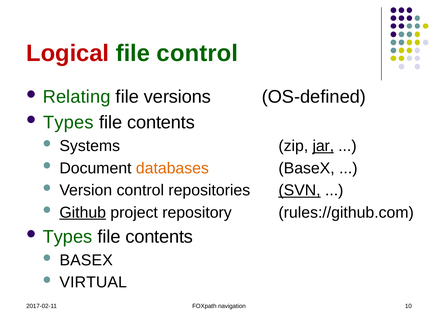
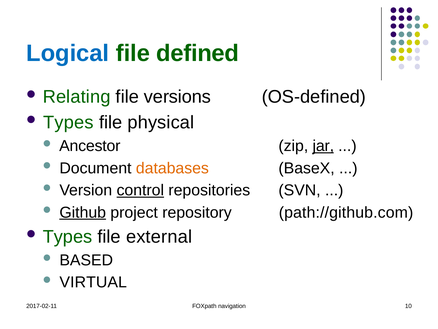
Logical colour: red -> blue
file control: control -> defined
contents at (161, 122): contents -> physical
Systems: Systems -> Ancestor
control at (140, 190) underline: none -> present
SVN underline: present -> none
rules://github.com: rules://github.com -> path://github.com
contents at (159, 236): contents -> external
BASEX at (86, 260): BASEX -> BASED
